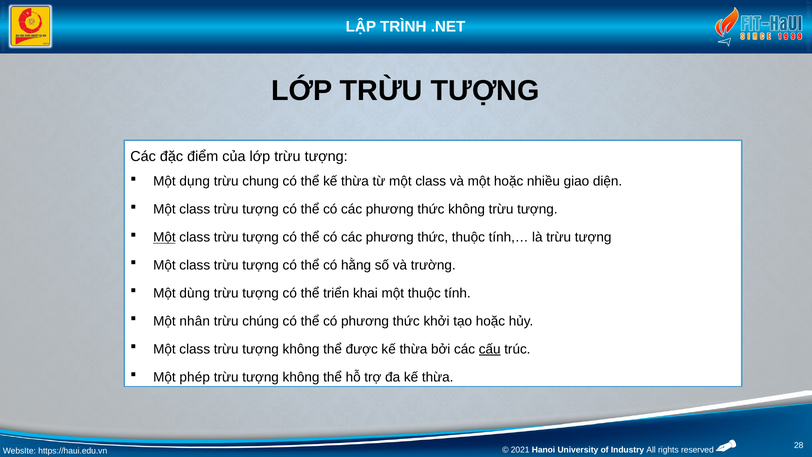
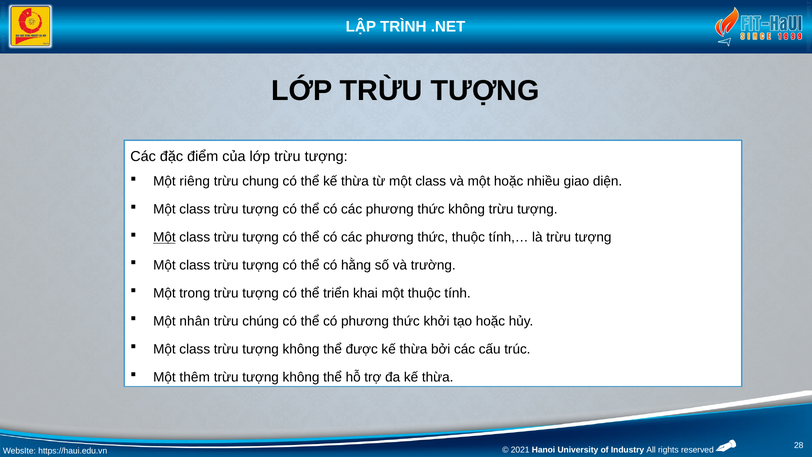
dụng: dụng -> riêng
dùng: dùng -> trong
cấu underline: present -> none
phép: phép -> thêm
